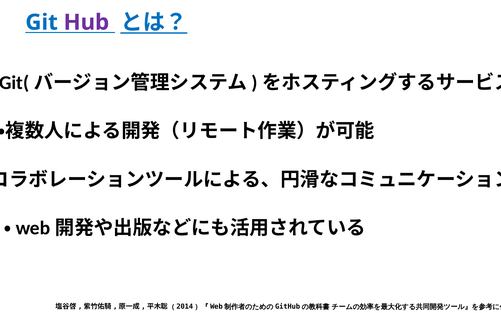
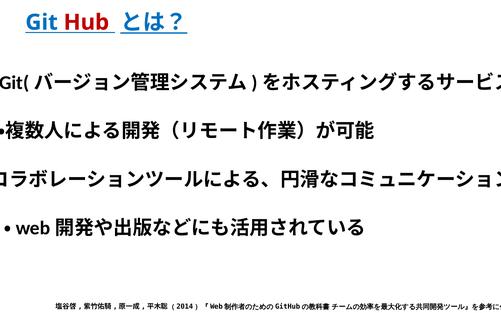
Hub colour: purple -> red
